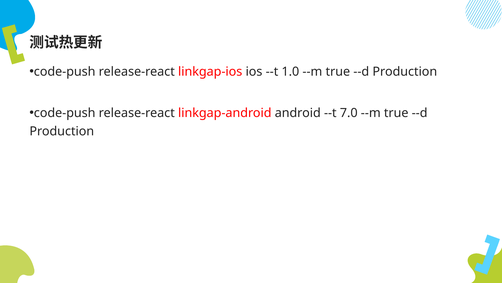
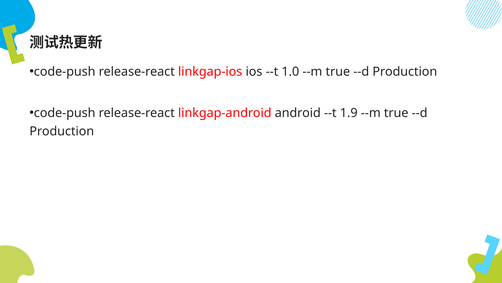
7.0: 7.0 -> 1.9
